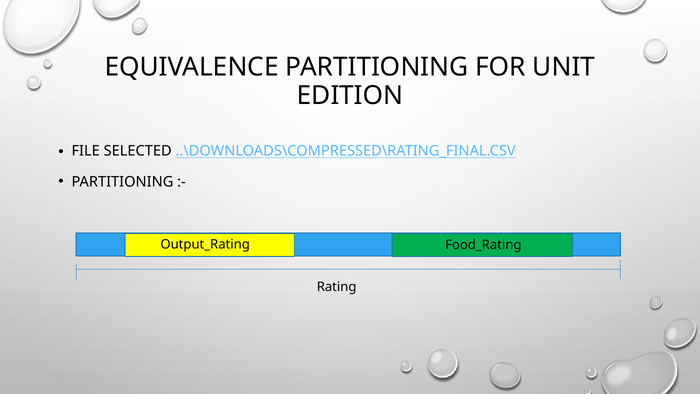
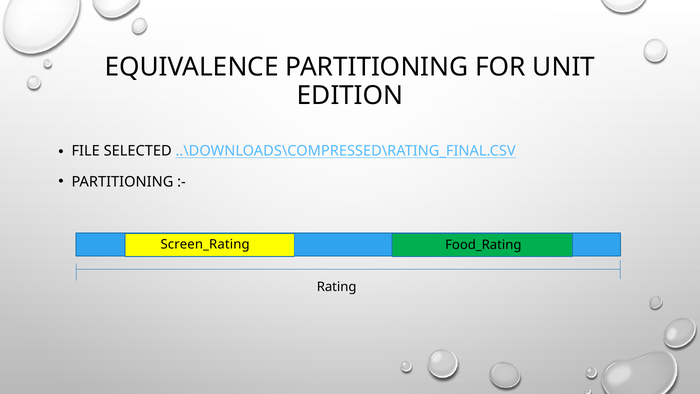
Output_Rating: Output_Rating -> Screen_Rating
